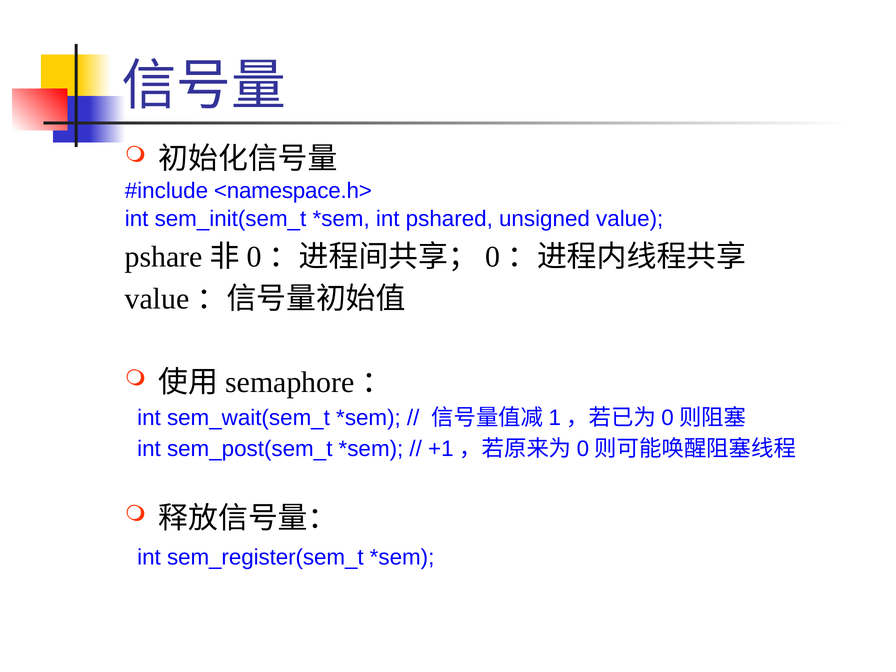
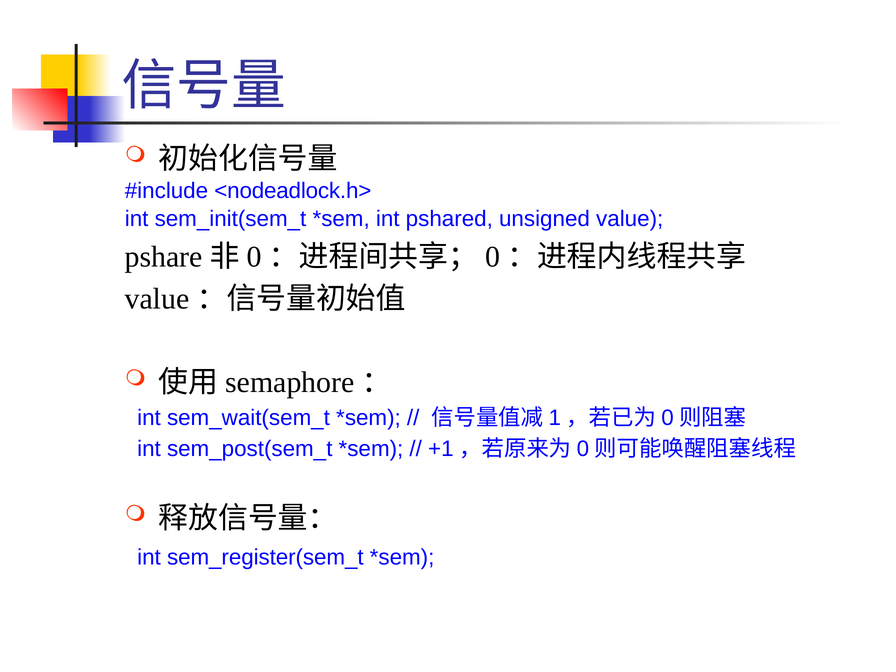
<namespace.h>: <namespace.h> -> <nodeadlock.h>
